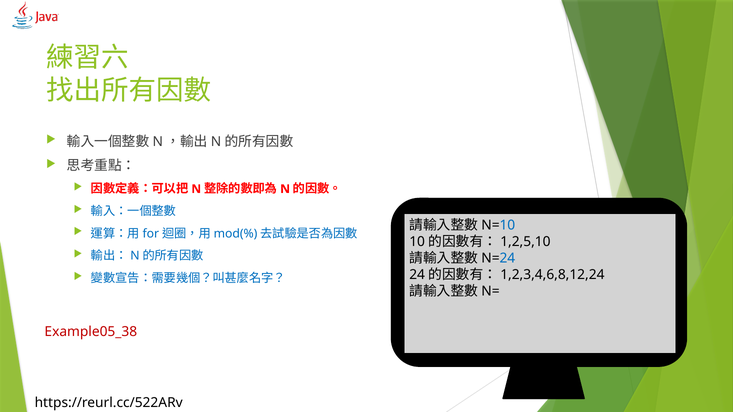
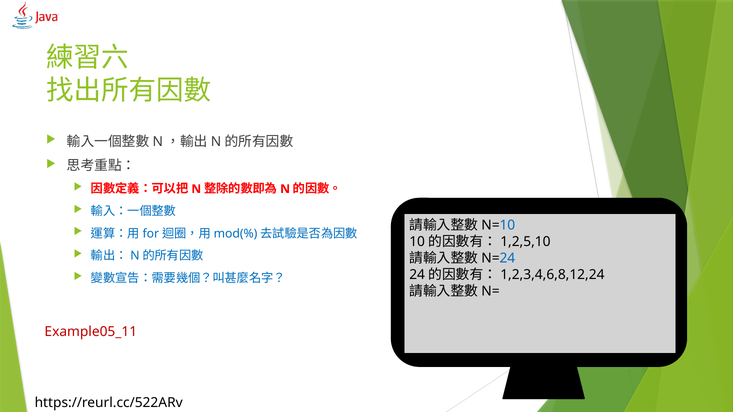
Example05_38: Example05_38 -> Example05_11
